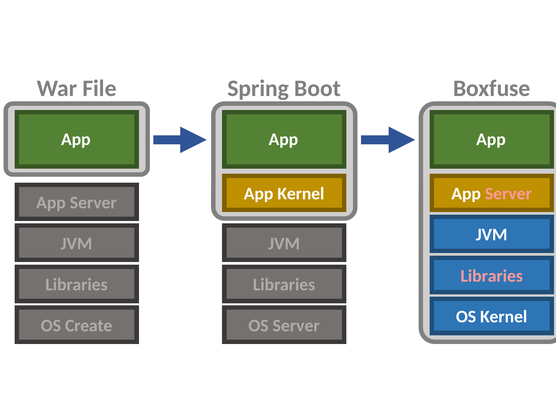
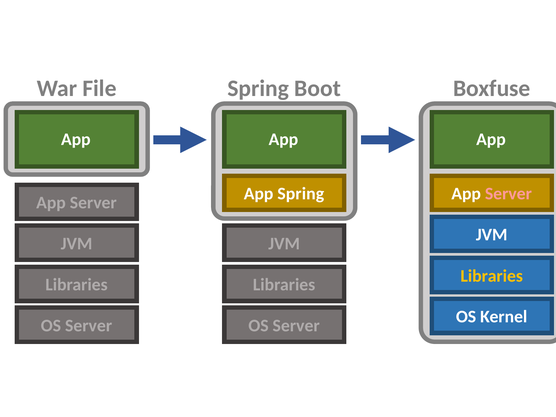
App Kernel: Kernel -> Spring
Libraries at (492, 276) colour: pink -> yellow
Create at (89, 326): Create -> Server
